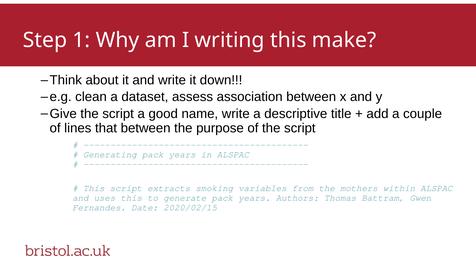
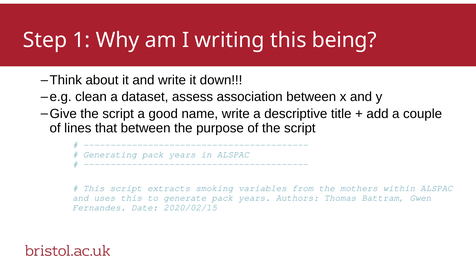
make: make -> being
